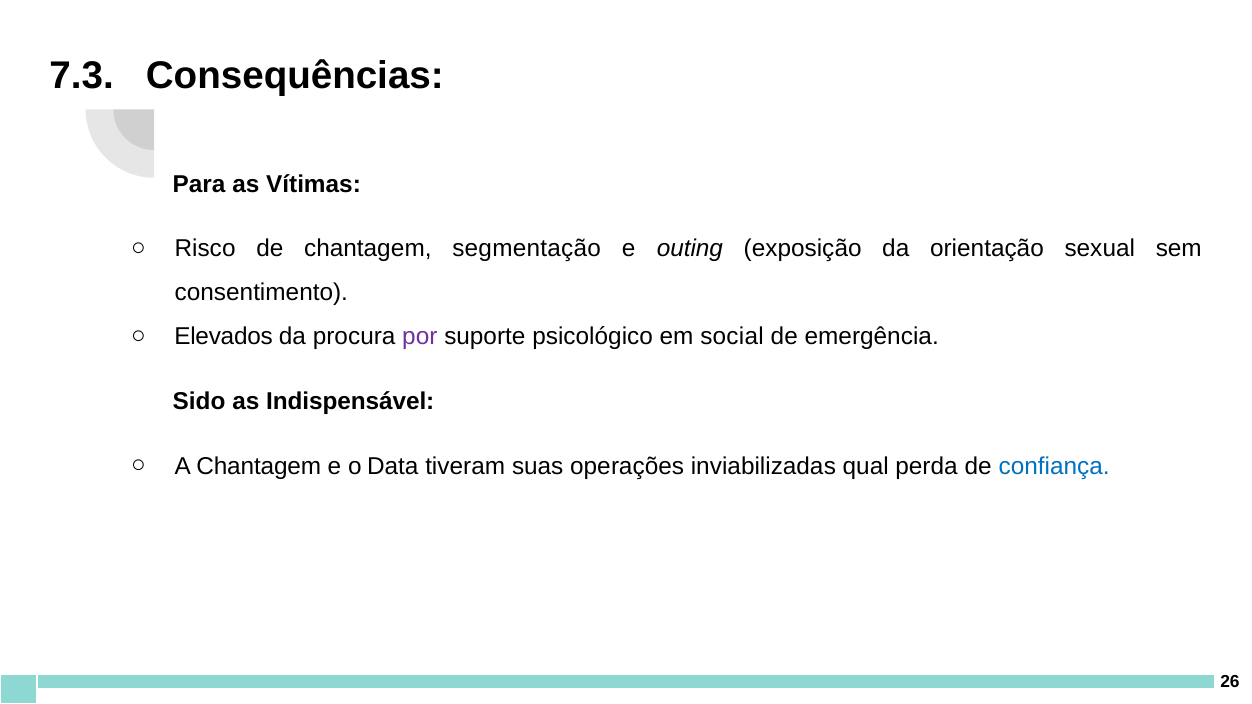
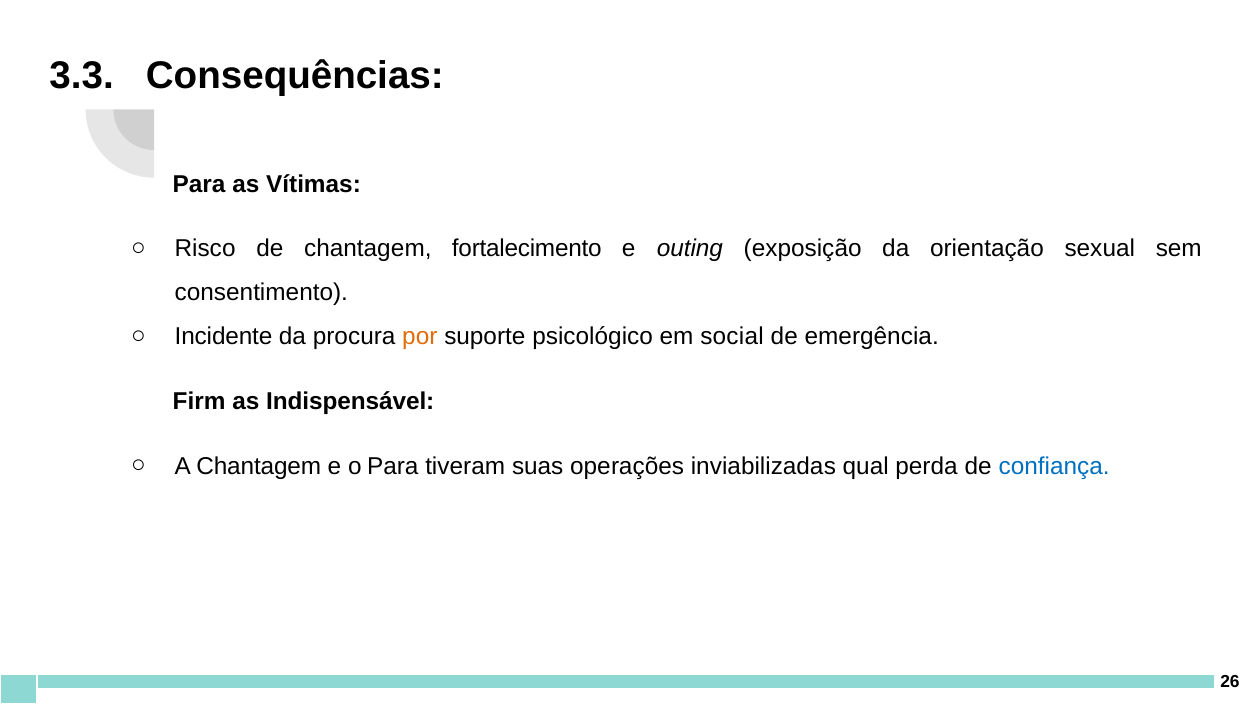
7.3: 7.3 -> 3.3
segmentação: segmentação -> fortalecimento
Elevados: Elevados -> Incidente
por colour: purple -> orange
Sido: Sido -> Firm
o Data: Data -> Para
